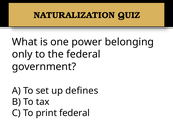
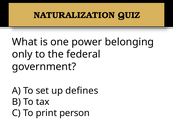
print federal: federal -> person
